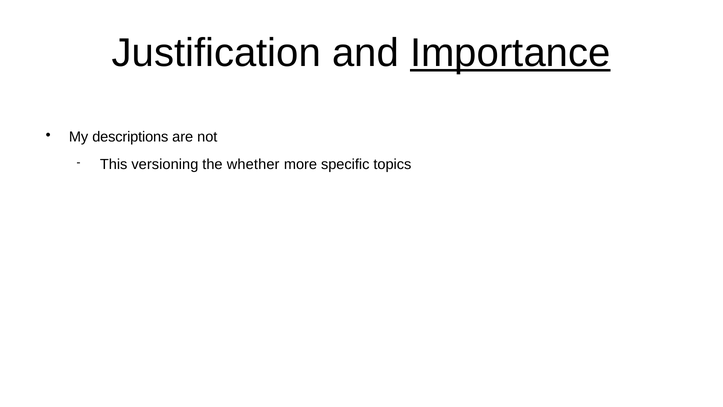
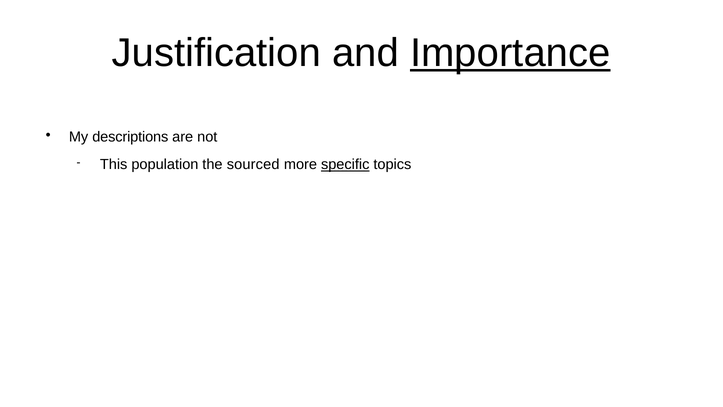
versioning: versioning -> population
whether: whether -> sourced
specific underline: none -> present
